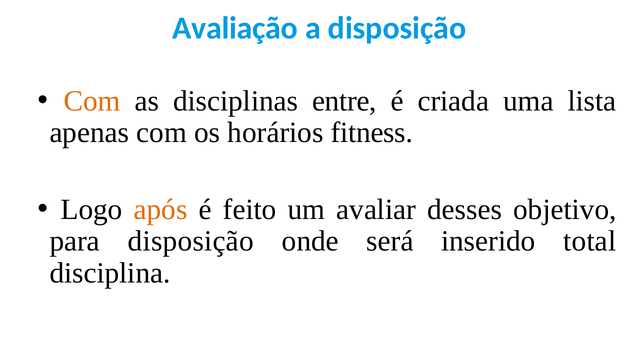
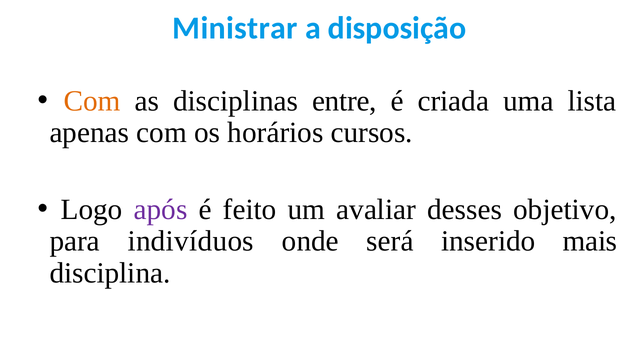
Avaliação: Avaliação -> Ministrar
fitness: fitness -> cursos
após colour: orange -> purple
para disposição: disposição -> indivíduos
total: total -> mais
